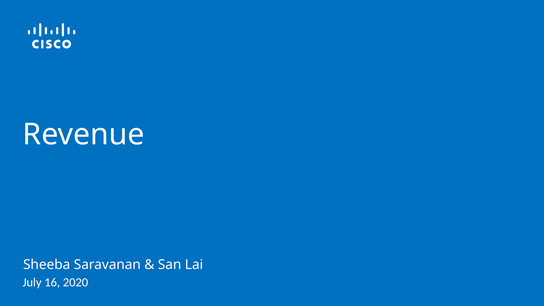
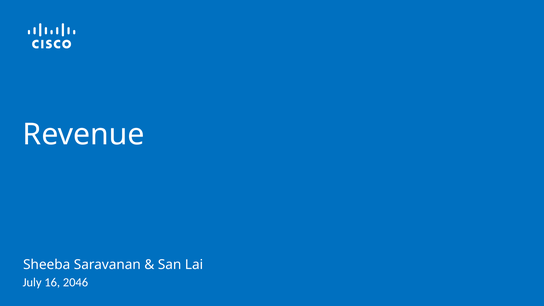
2020: 2020 -> 2046
